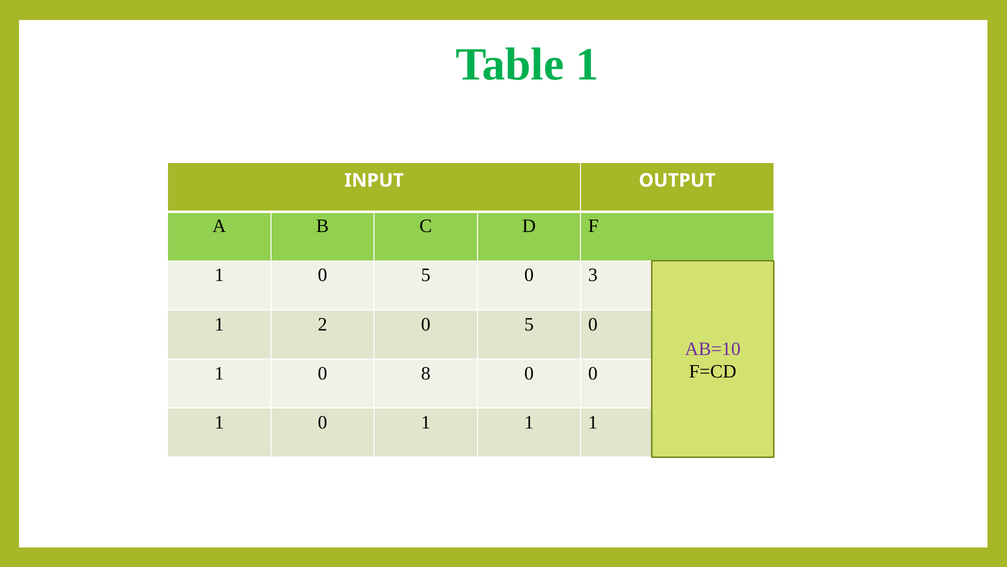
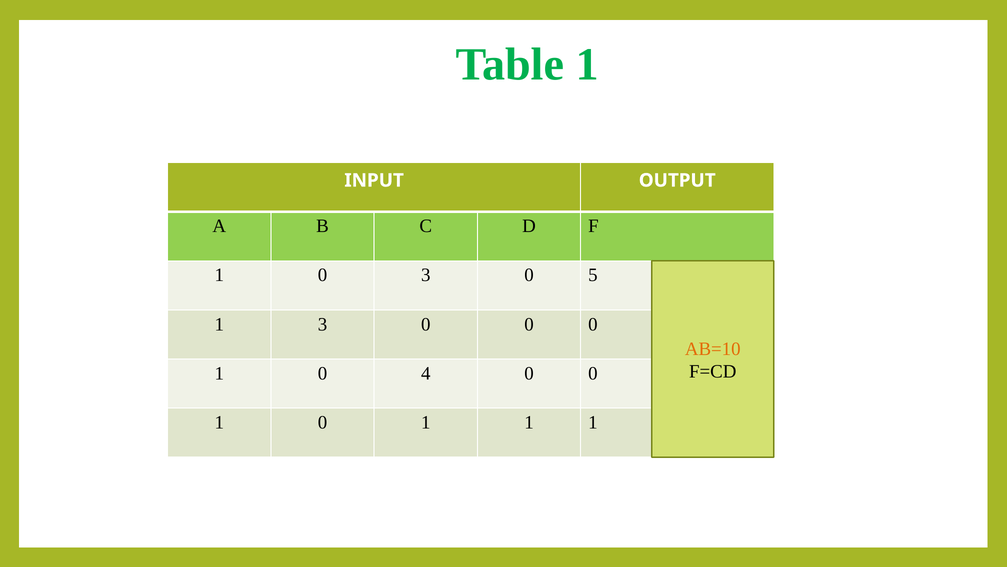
1 0 5: 5 -> 3
3: 3 -> 5
1 2: 2 -> 3
5 at (529, 324): 5 -> 0
AB=10 colour: purple -> orange
8: 8 -> 4
